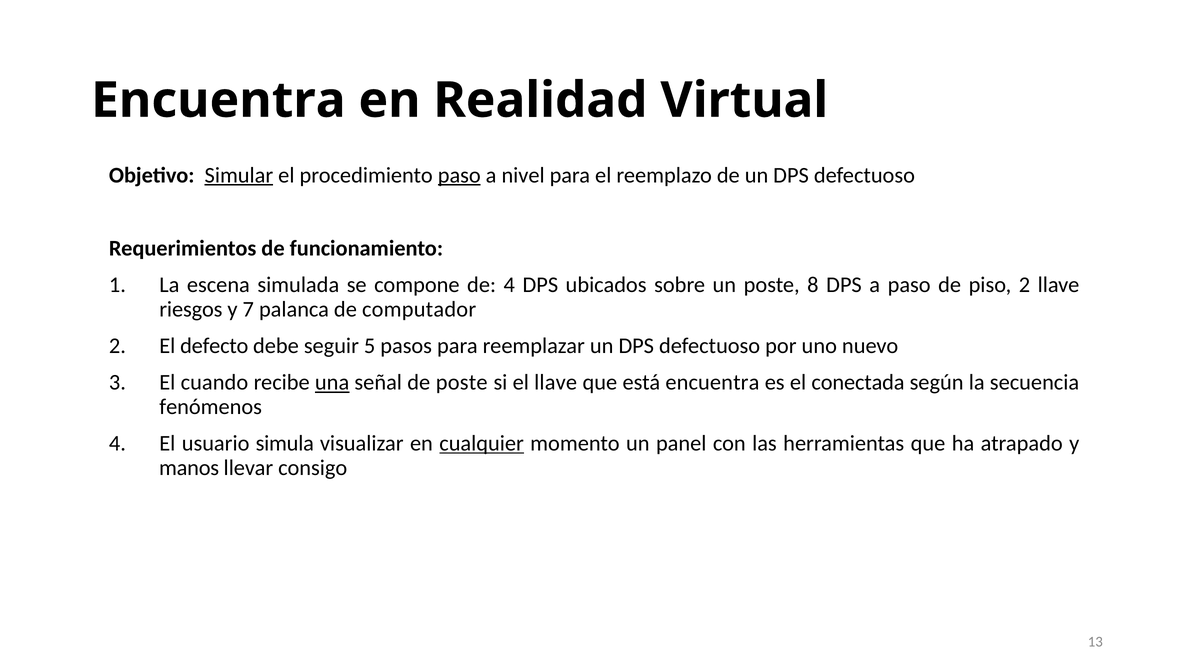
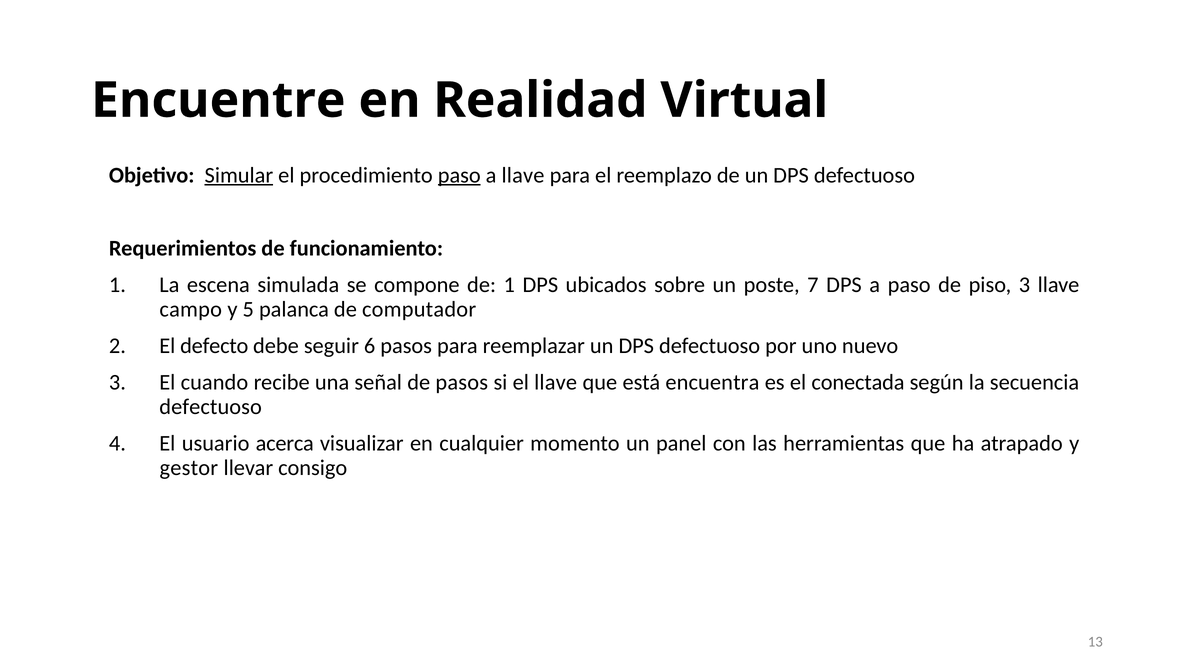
Encuentra at (218, 100): Encuentra -> Encuentre
a nivel: nivel -> llave
de 4: 4 -> 1
8: 8 -> 7
piso 2: 2 -> 3
riesgos: riesgos -> campo
7: 7 -> 5
5: 5 -> 6
una underline: present -> none
de poste: poste -> pasos
fenómenos at (211, 407): fenómenos -> defectuoso
simula: simula -> acerca
cualquier underline: present -> none
manos: manos -> gestor
